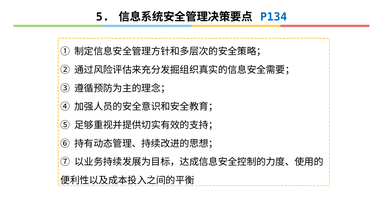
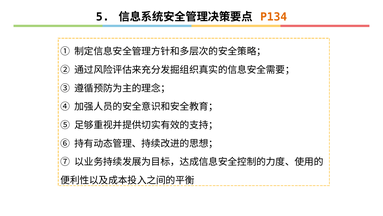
P134 colour: blue -> orange
